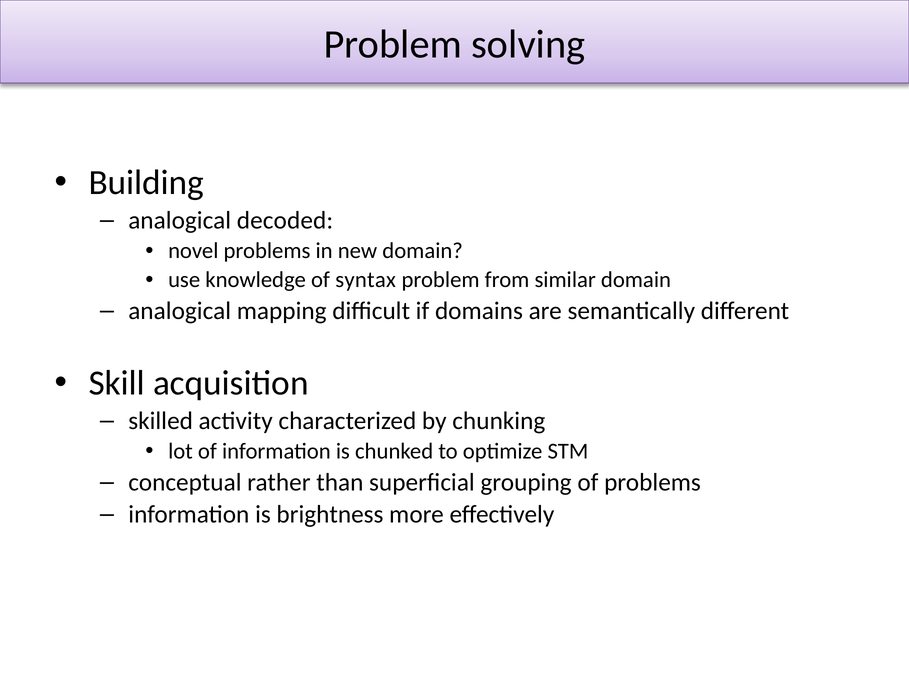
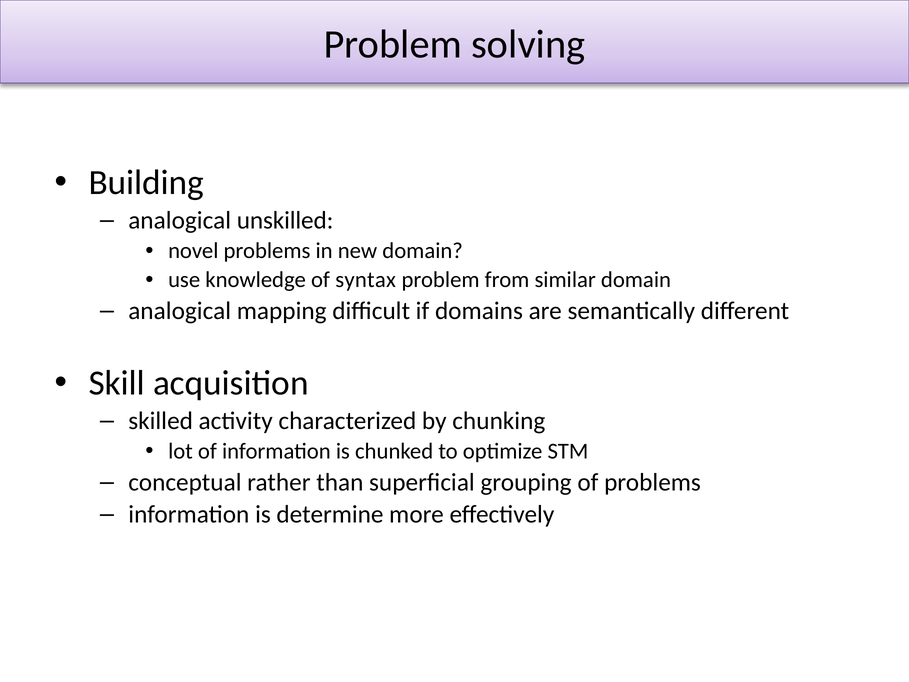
decoded: decoded -> unskilled
brightness: brightness -> determine
